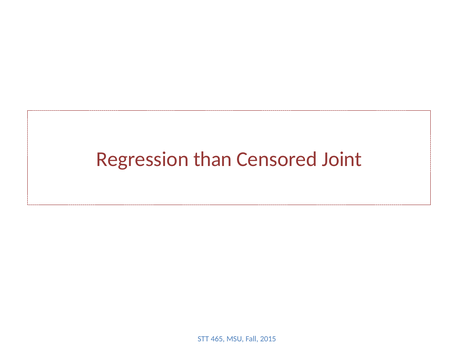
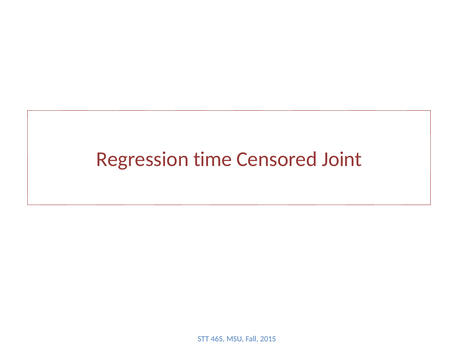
than: than -> time
